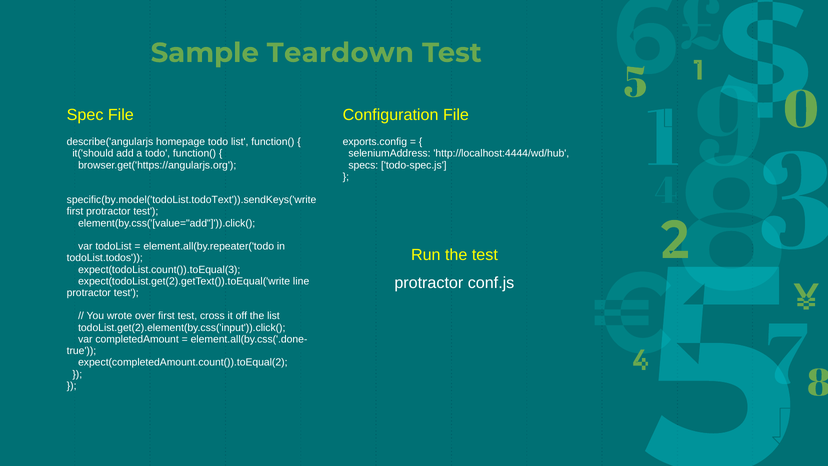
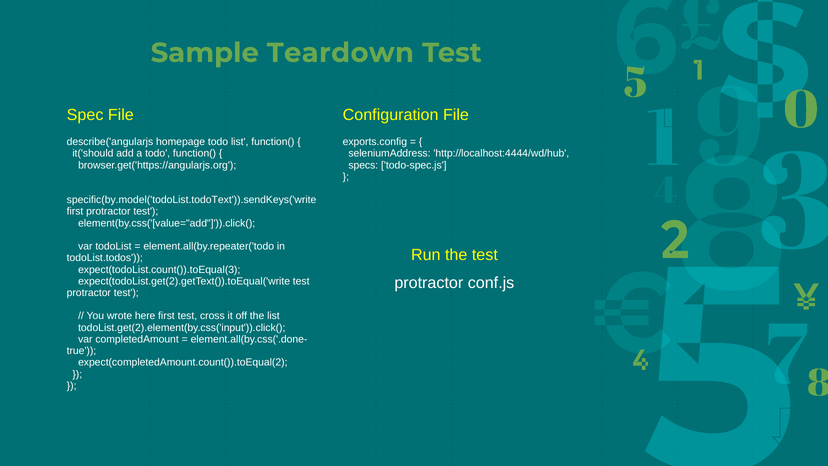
expect(todoList.get(2).getText()).toEqual('write line: line -> test
over: over -> here
